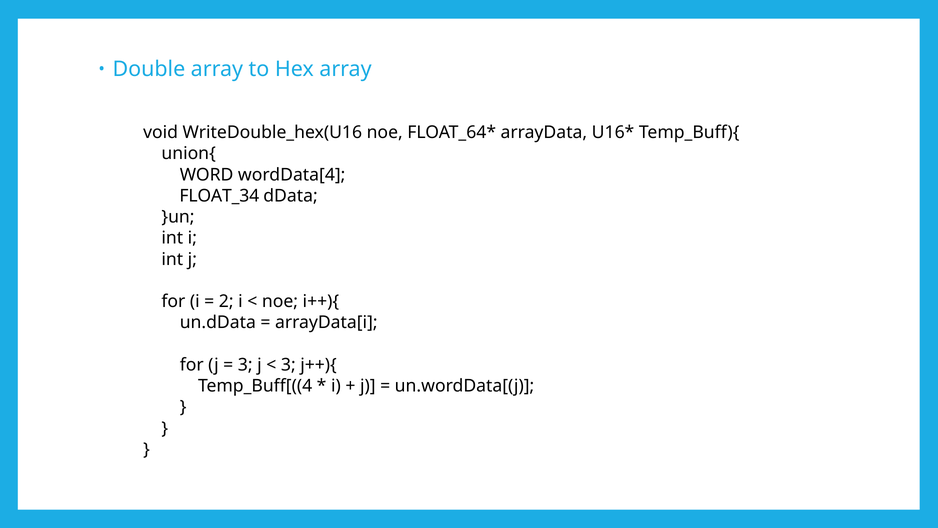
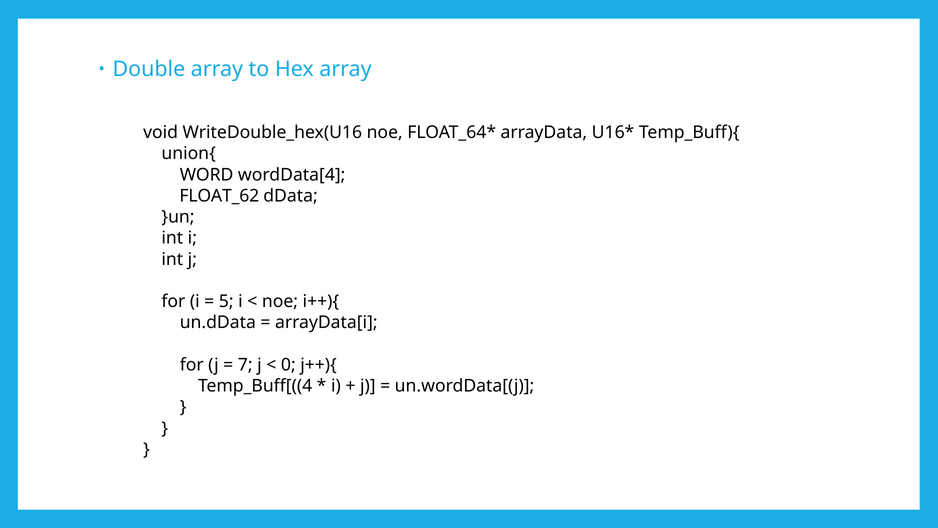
FLOAT_34: FLOAT_34 -> FLOAT_62
2: 2 -> 5
3 at (245, 365): 3 -> 7
3 at (288, 365): 3 -> 0
